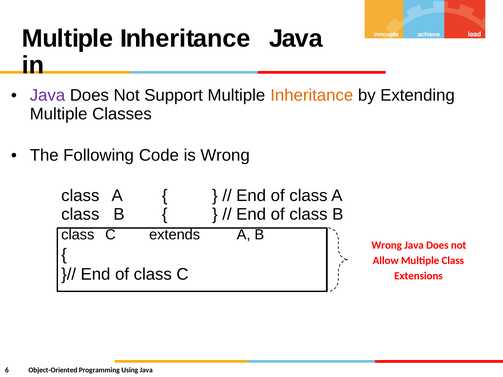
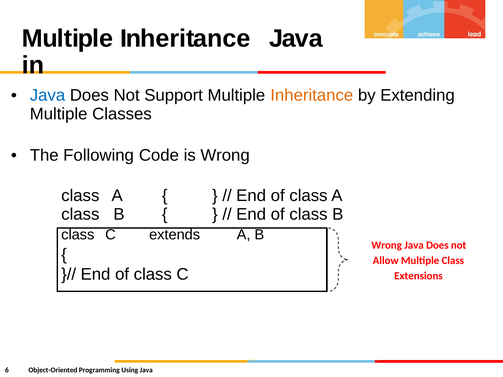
Java at (47, 95) colour: purple -> blue
